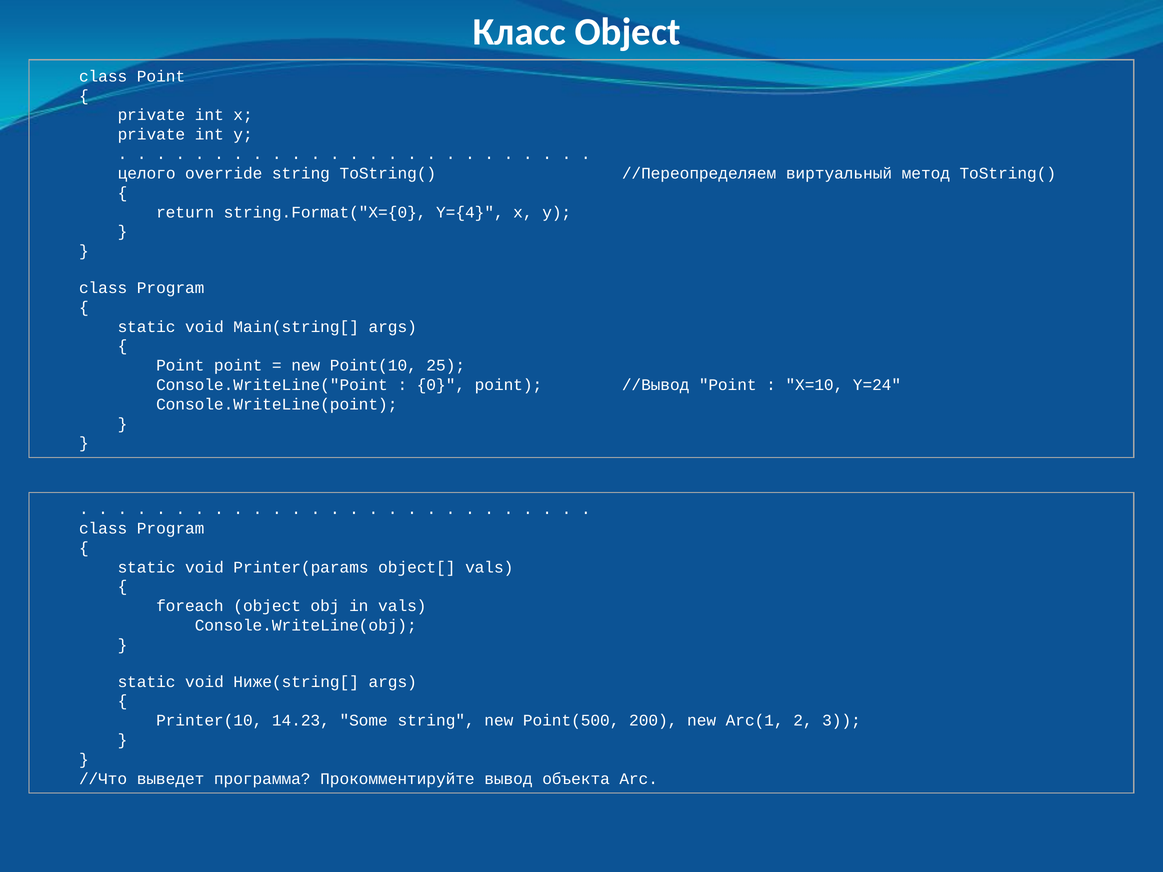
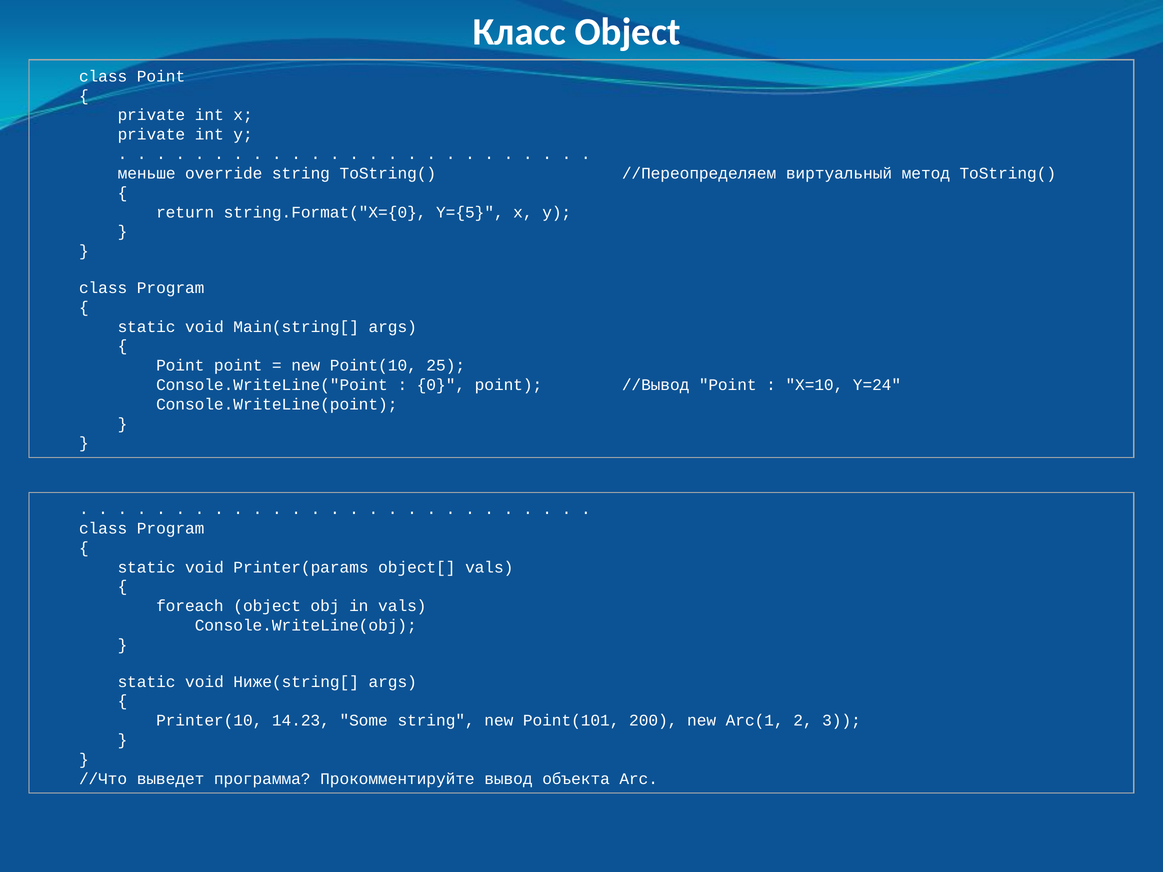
целого: целого -> меньше
Y={4: Y={4 -> Y={5
Point(500: Point(500 -> Point(101
